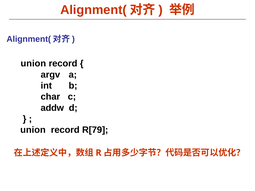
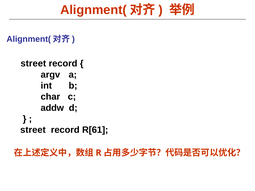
union at (33, 64): union -> street
union at (33, 130): union -> street
R[79: R[79 -> R[61
